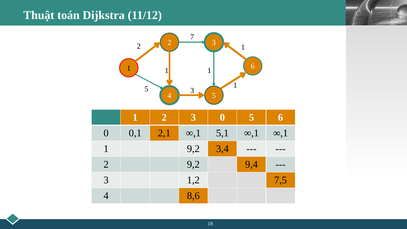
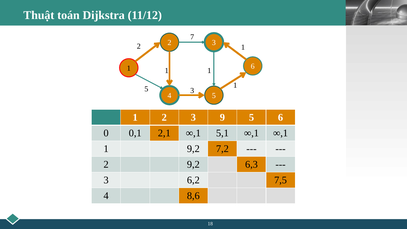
3 0: 0 -> 9
3,4: 3,4 -> 7,2
9,4: 9,4 -> 6,3
1,2: 1,2 -> 6,2
